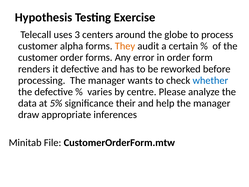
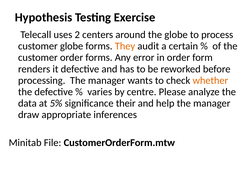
3: 3 -> 2
customer alpha: alpha -> globe
whether colour: blue -> orange
